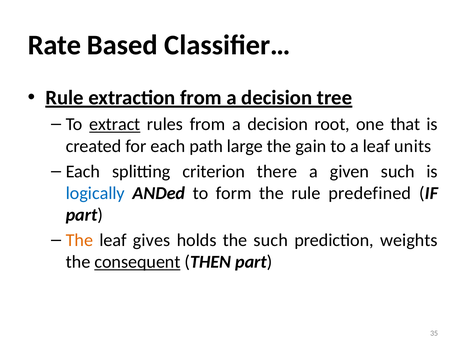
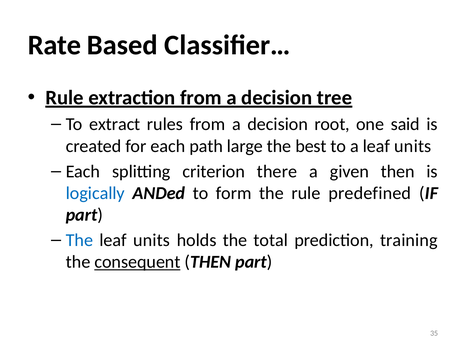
extract underline: present -> none
that: that -> said
gain: gain -> best
given such: such -> then
The at (79, 241) colour: orange -> blue
gives at (152, 241): gives -> units
the such: such -> total
weights: weights -> training
